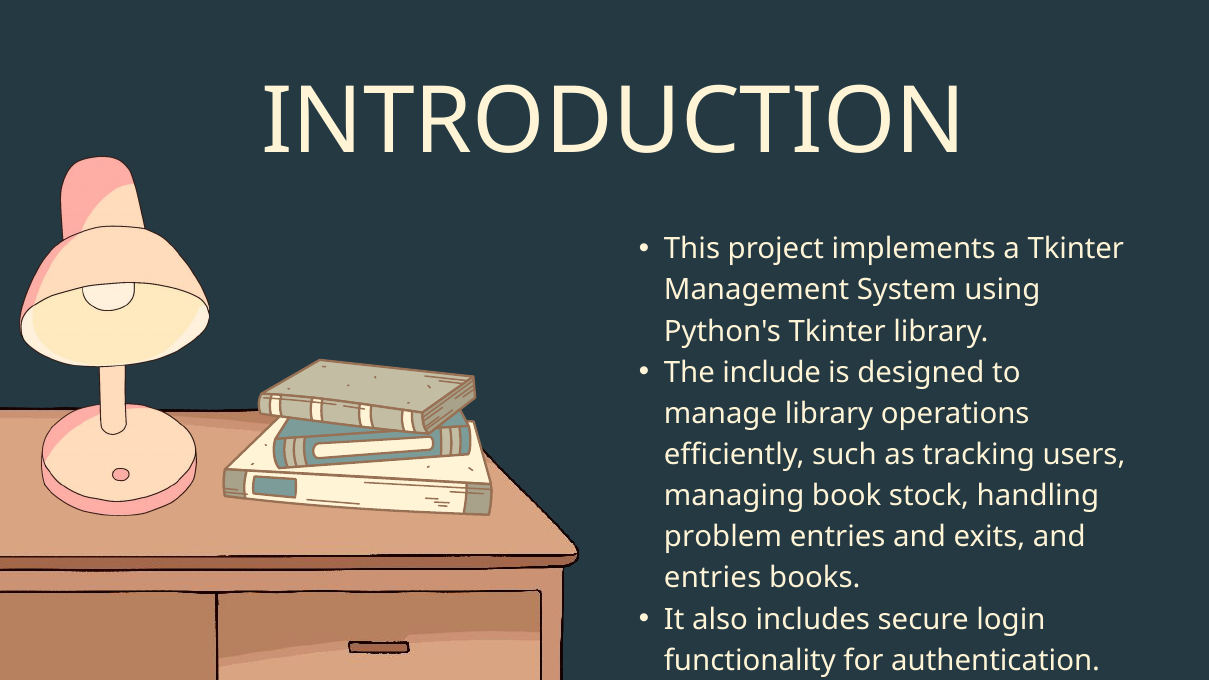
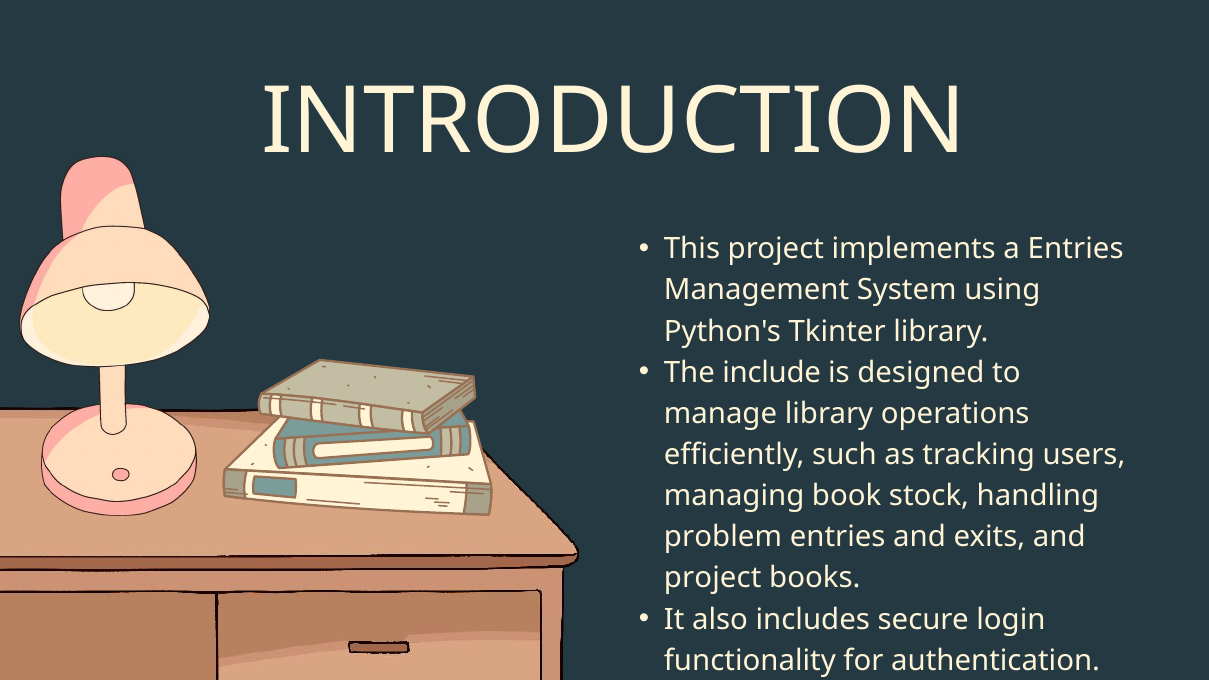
a Tkinter: Tkinter -> Entries
entries at (713, 578): entries -> project
